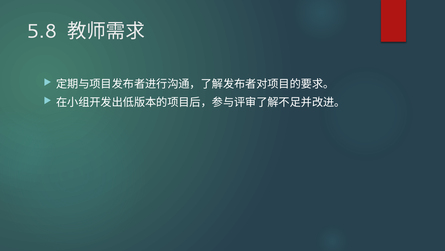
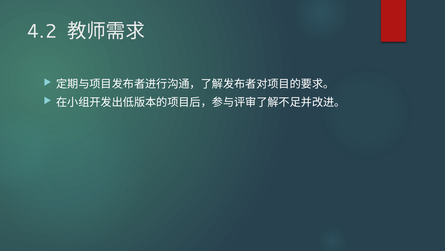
5.8: 5.8 -> 4.2
